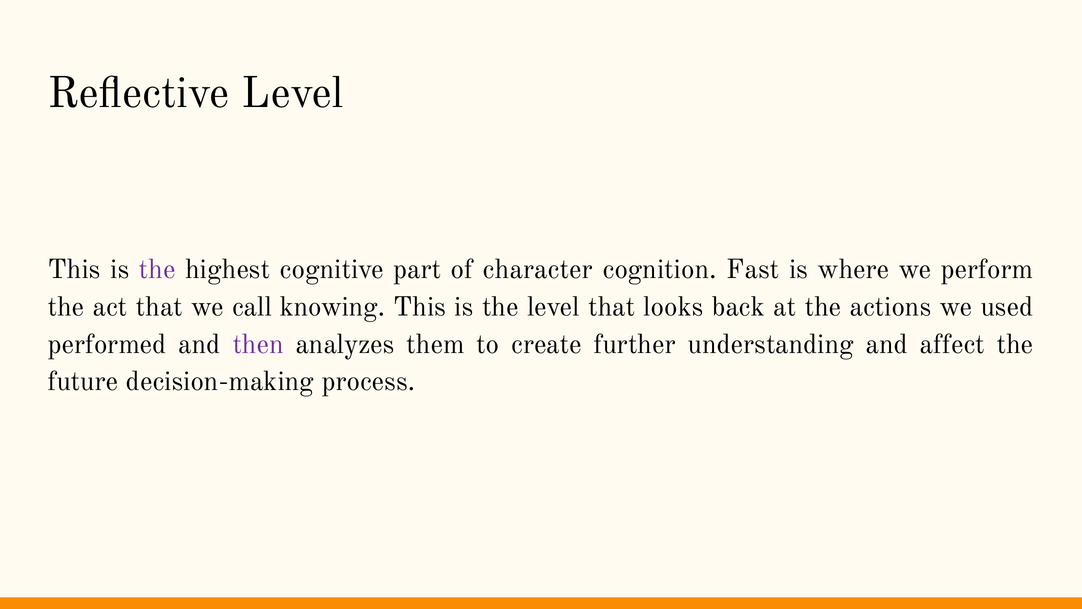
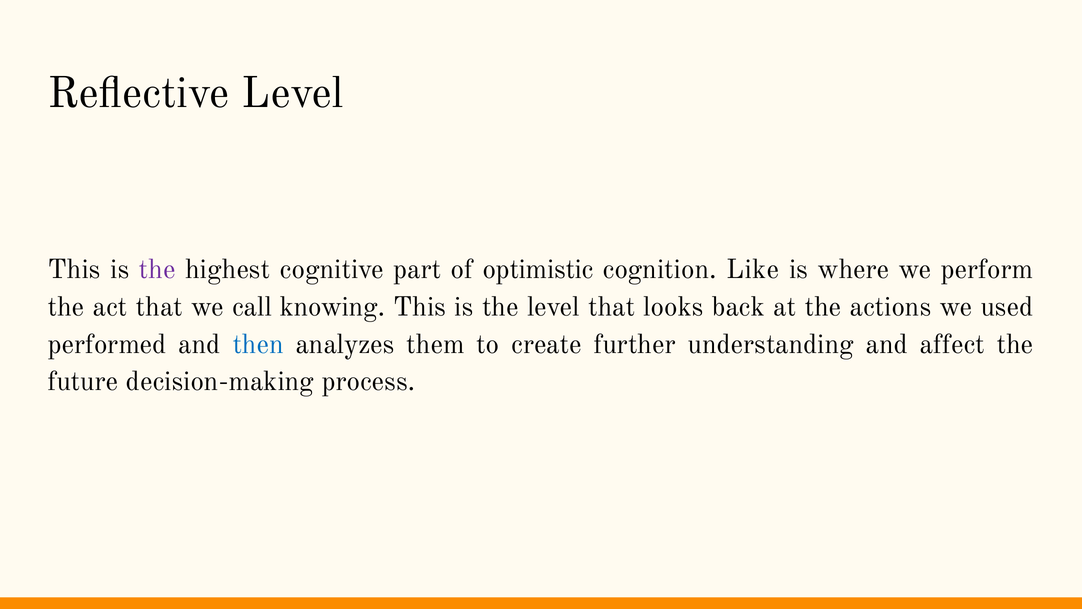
character: character -> optimistic
Fast: Fast -> Like
then colour: purple -> blue
